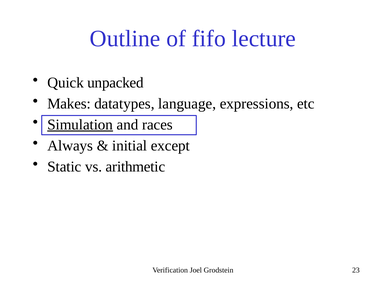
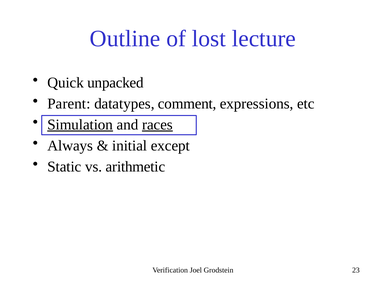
fifo: fifo -> lost
Makes: Makes -> Parent
language: language -> comment
races underline: none -> present
